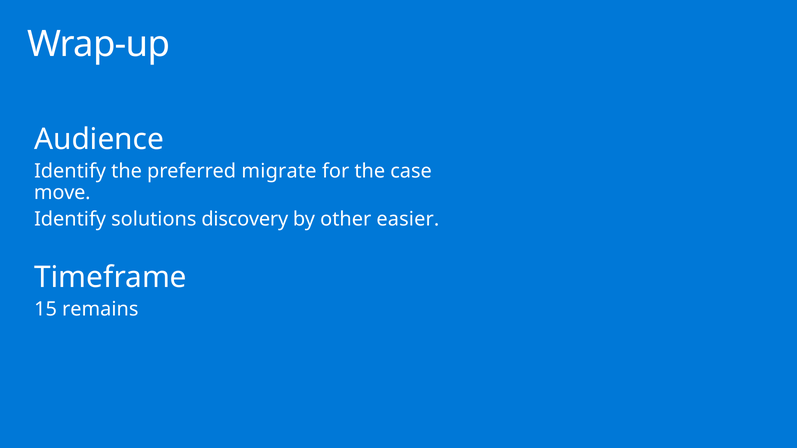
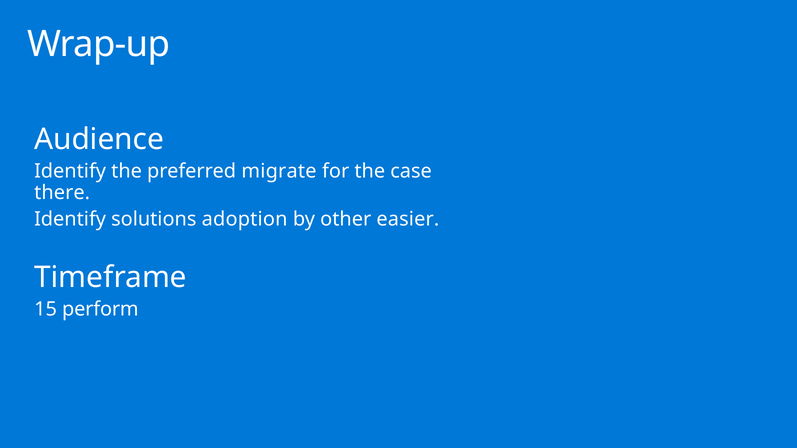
move: move -> there
discovery: discovery -> adoption
remains: remains -> perform
